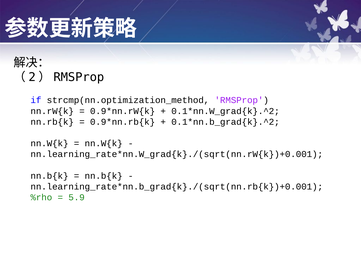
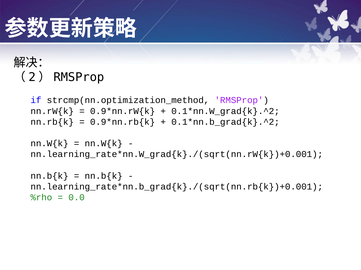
5.9: 5.9 -> 0.0
